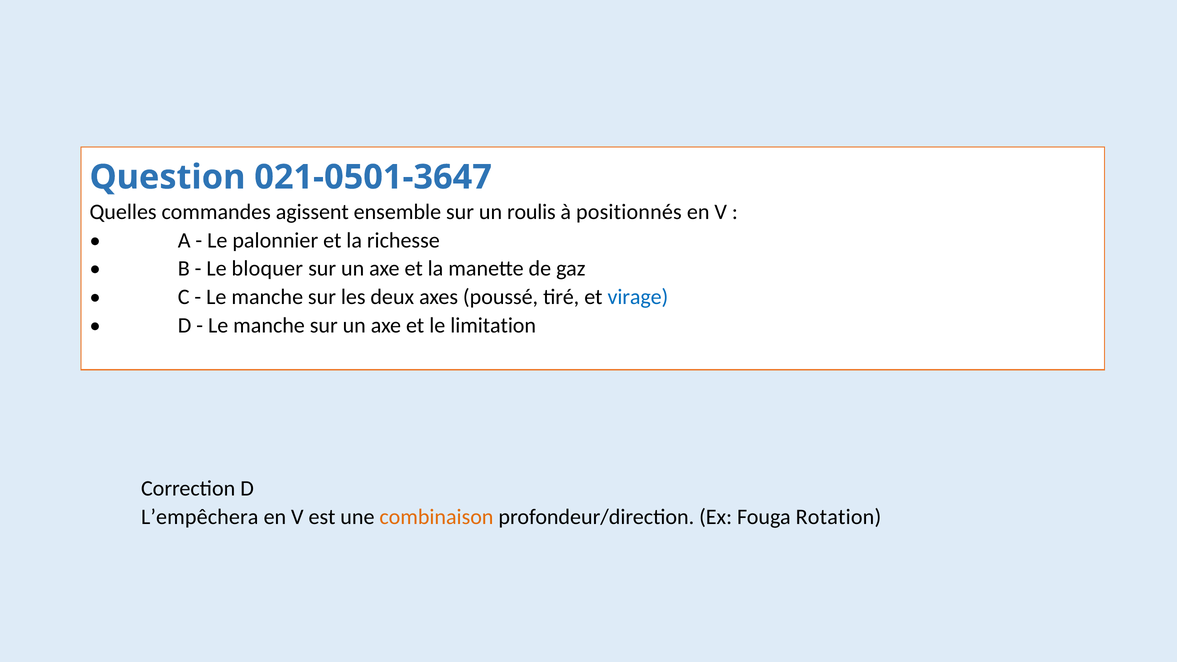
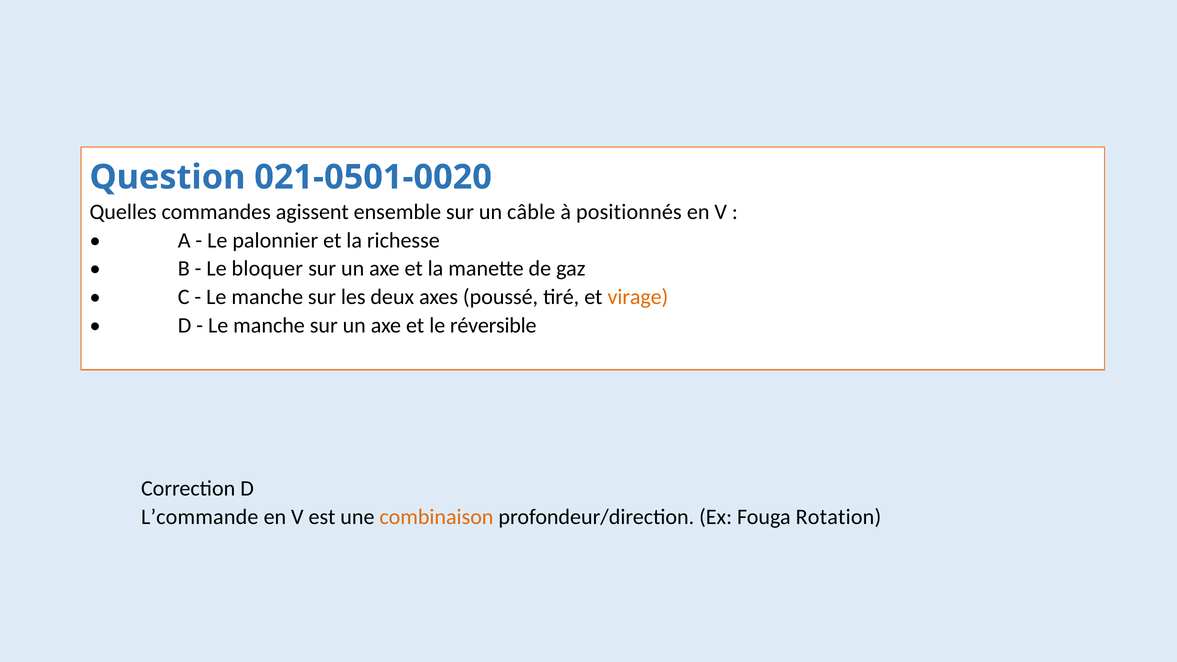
021-0501-3647: 021-0501-3647 -> 021-0501-0020
roulis: roulis -> câble
virage colour: blue -> orange
limitation: limitation -> réversible
L’empêchera: L’empêchera -> L’commande
